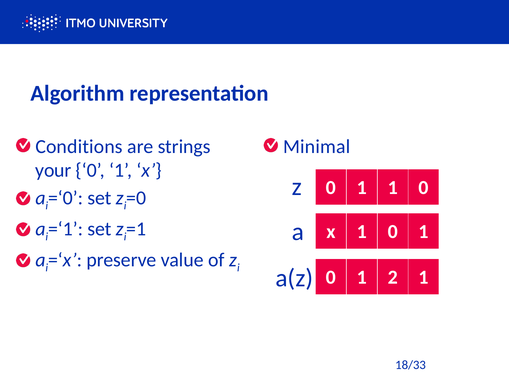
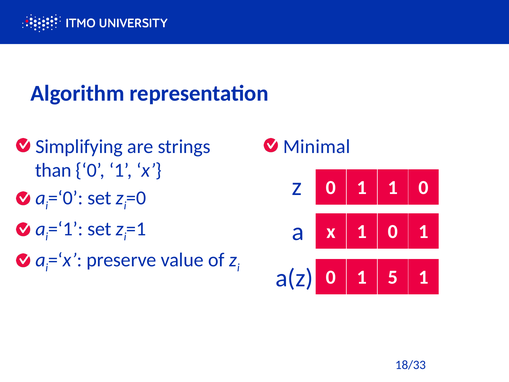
Conditions: Conditions -> Simplifying
your: your -> than
2: 2 -> 5
